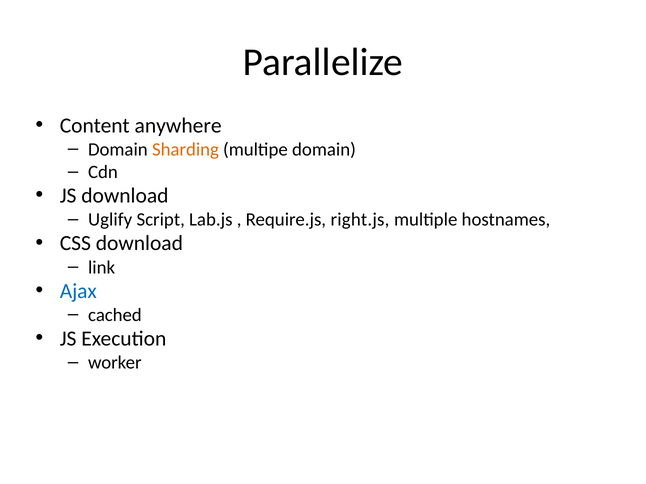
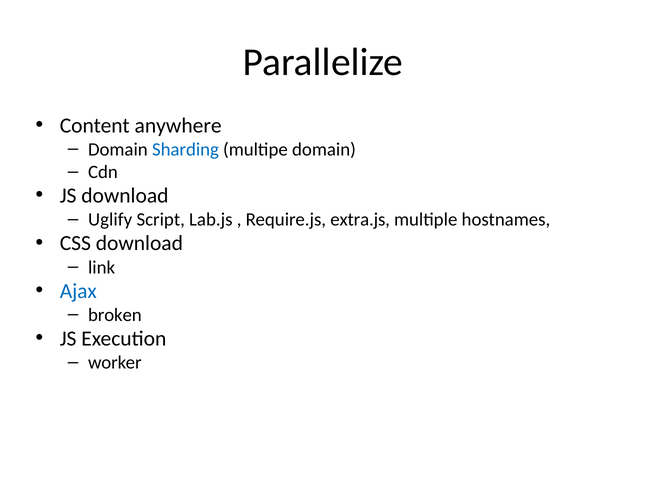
Sharding colour: orange -> blue
right.js: right.js -> extra.js
cached: cached -> broken
